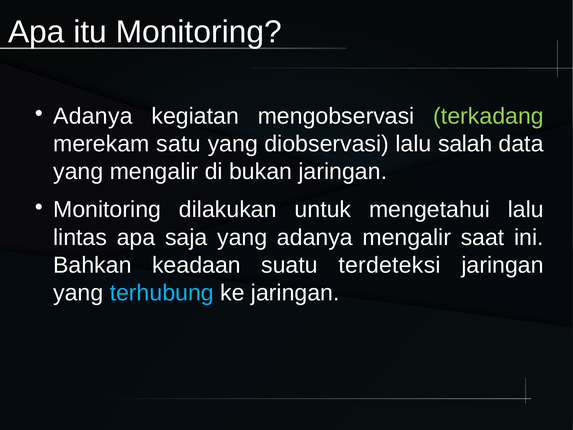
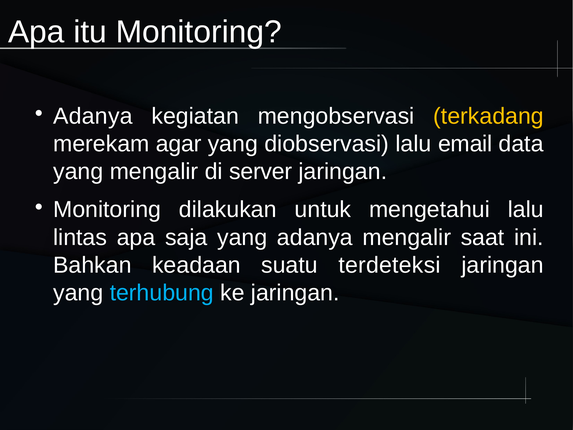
terkadang colour: light green -> yellow
satu: satu -> agar
salah: salah -> email
bukan: bukan -> server
